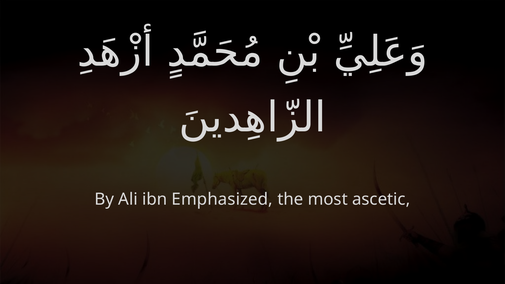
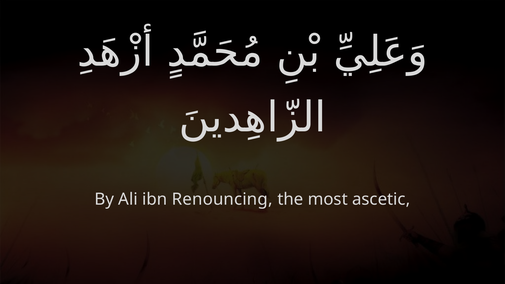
Emphasized: Emphasized -> Renouncing
